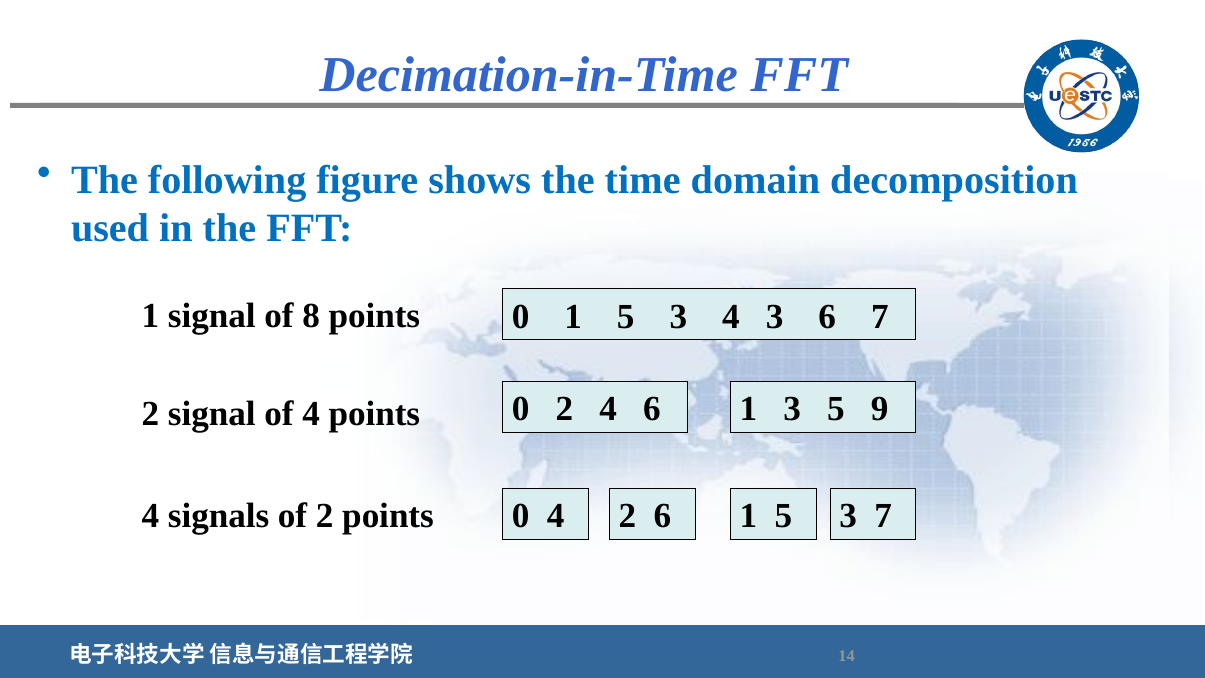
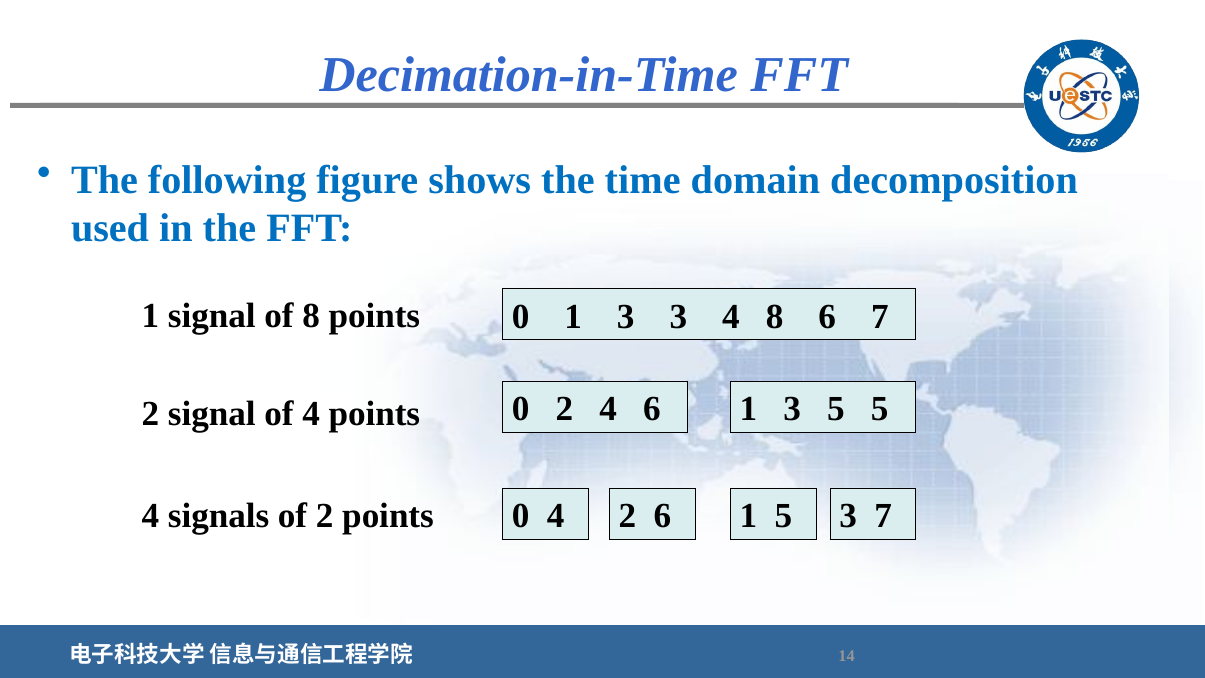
0 1 5: 5 -> 3
4 3: 3 -> 8
5 9: 9 -> 5
